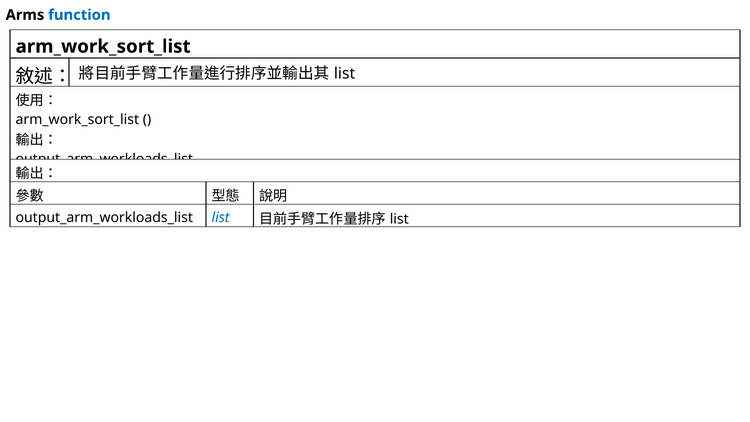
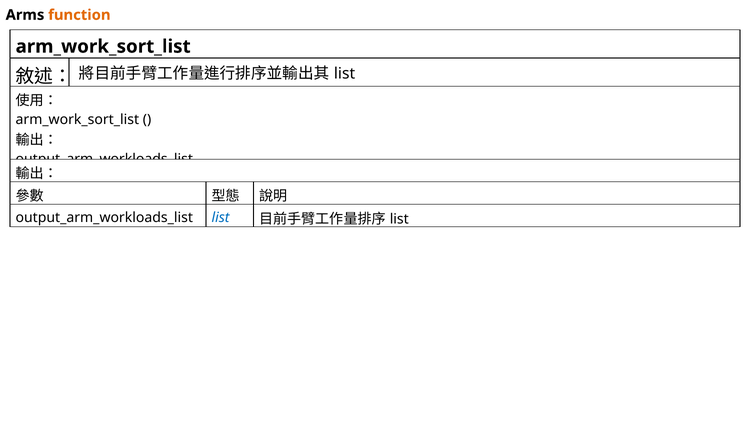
function colour: blue -> orange
